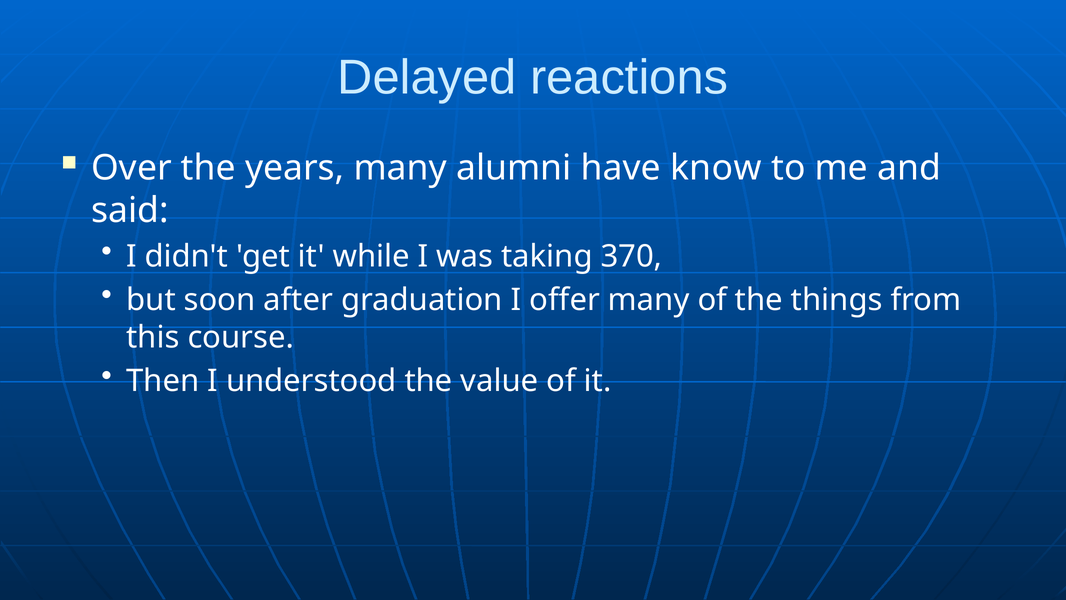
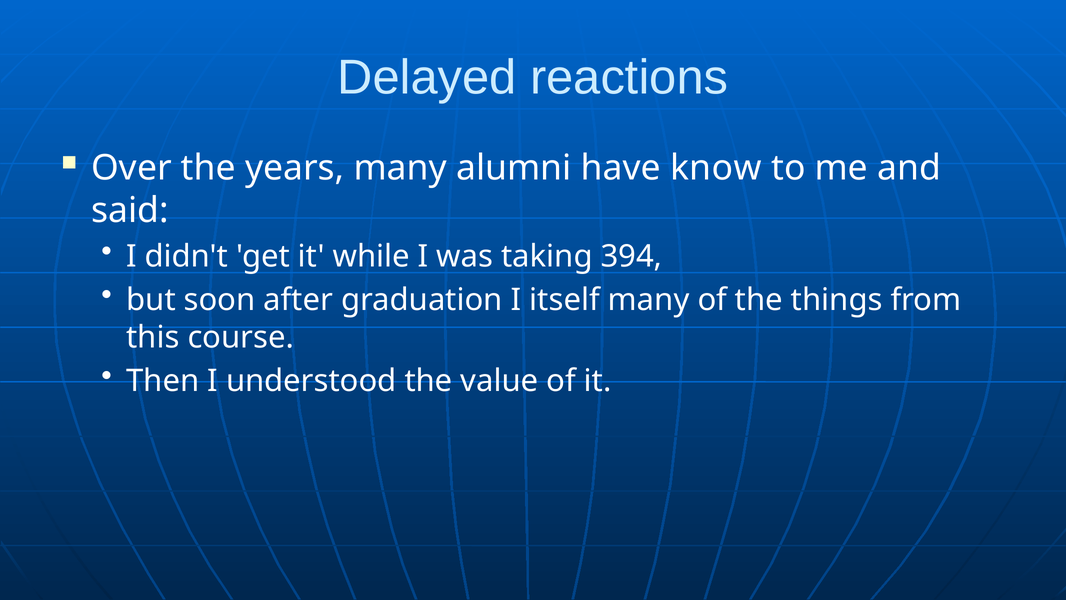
370: 370 -> 394
offer: offer -> itself
